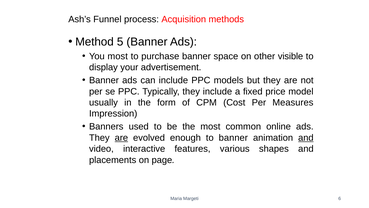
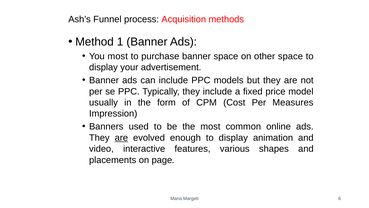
5: 5 -> 1
other visible: visible -> space
enough to banner: banner -> display
and at (306, 137) underline: present -> none
